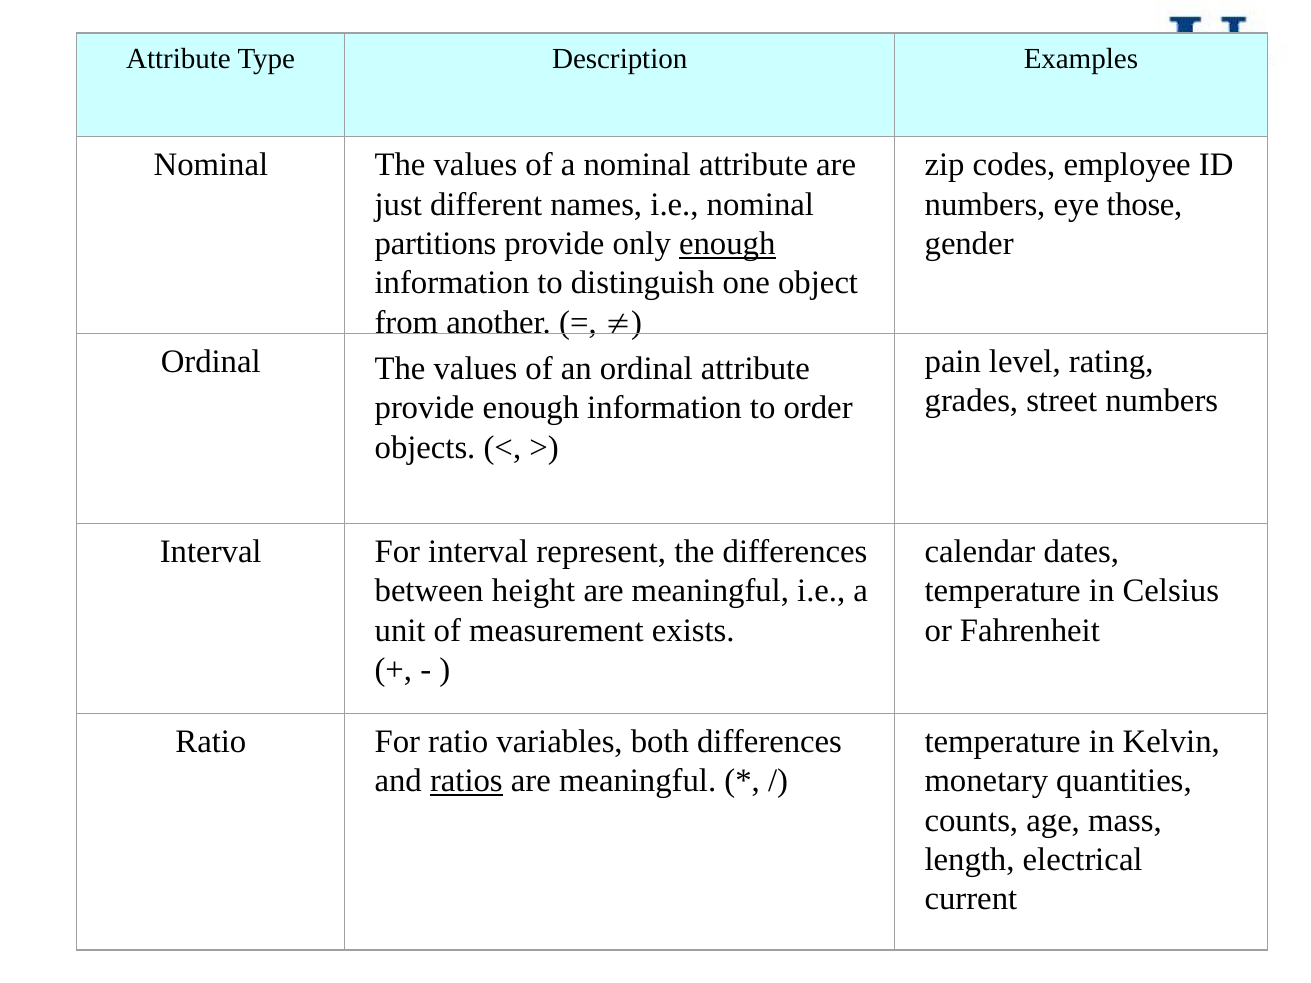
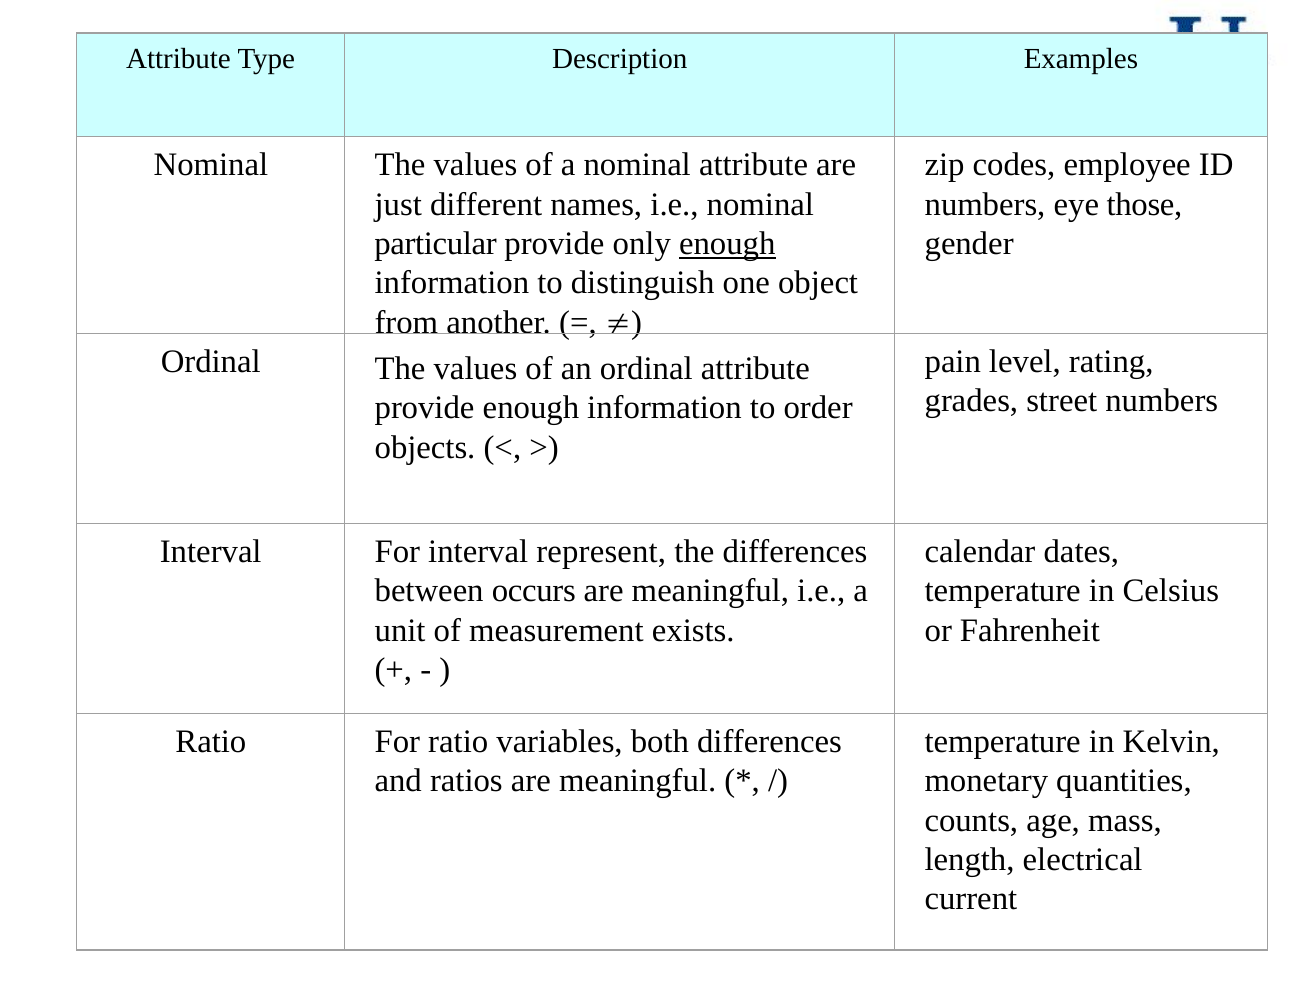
partitions: partitions -> particular
height: height -> occurs
ratios underline: present -> none
